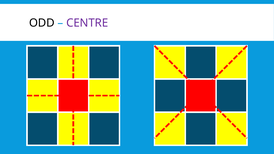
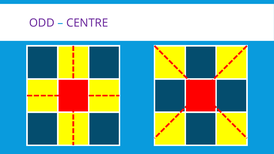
ODD colour: black -> purple
